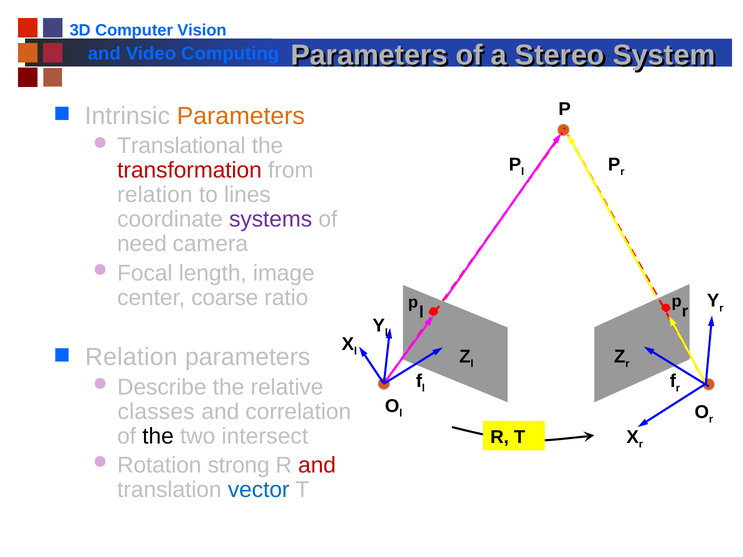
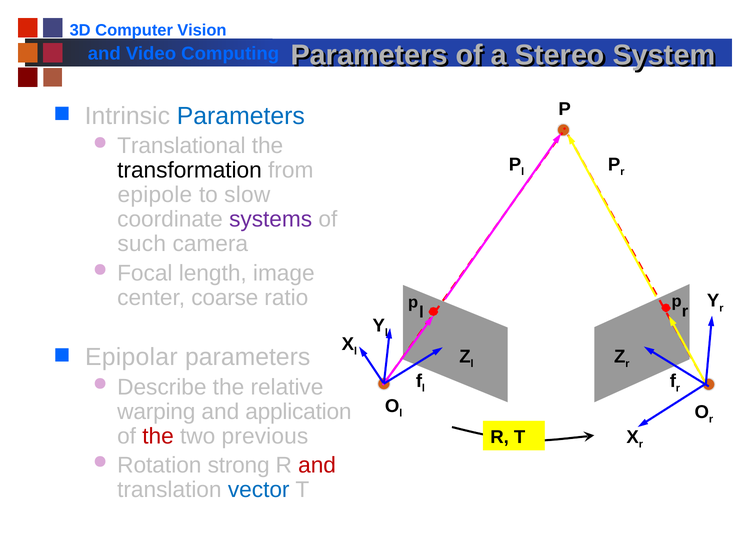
Parameters at (241, 116) colour: orange -> blue
transformation colour: red -> black
relation at (155, 195): relation -> epipole
lines: lines -> slow
need: need -> such
Relation at (131, 357): Relation -> Epipolar
classes: classes -> warping
correlation: correlation -> application
the at (158, 436) colour: black -> red
intersect: intersect -> previous
